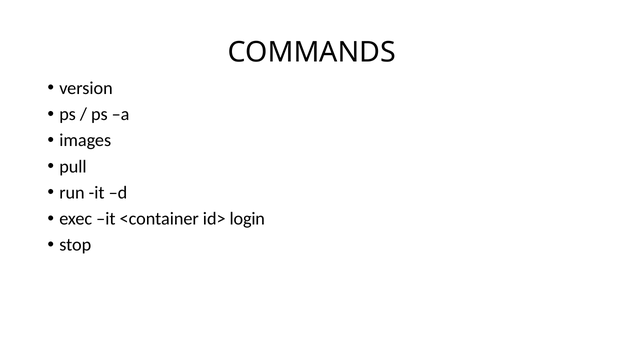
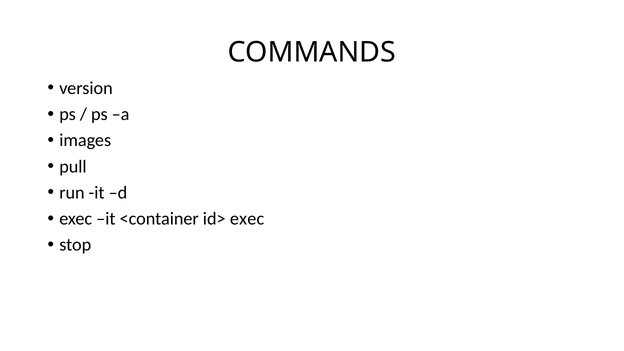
id> login: login -> exec
